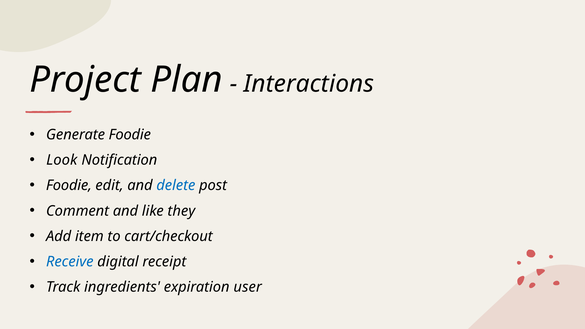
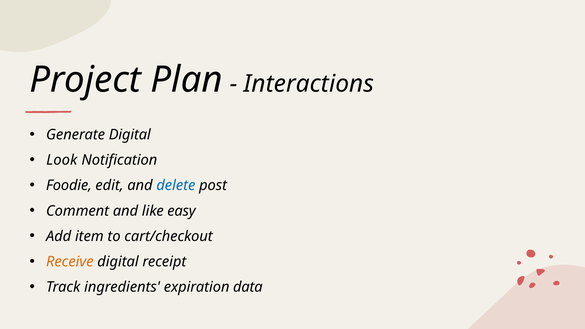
Generate Foodie: Foodie -> Digital
they: they -> easy
Receive colour: blue -> orange
user: user -> data
